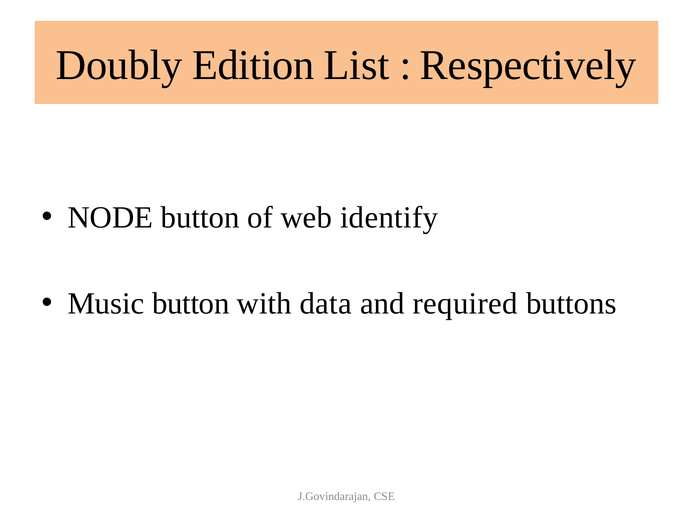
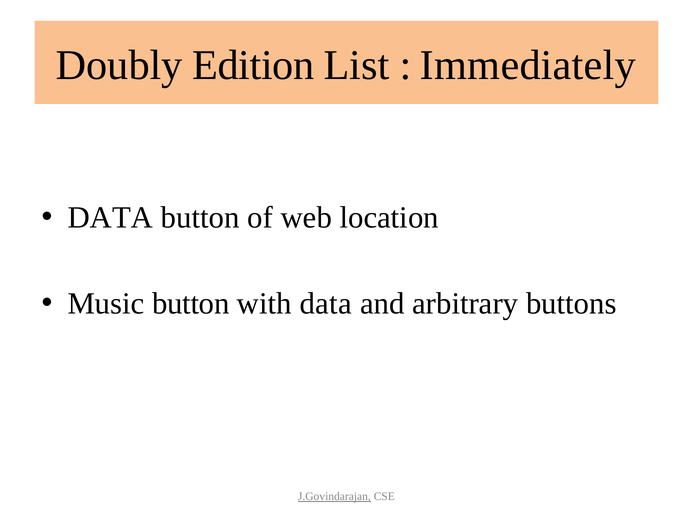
Respectively: Respectively -> Immediately
NODE at (110, 217): NODE -> DATA
identify: identify -> location
required: required -> arbitrary
J.Govindarajan underline: none -> present
